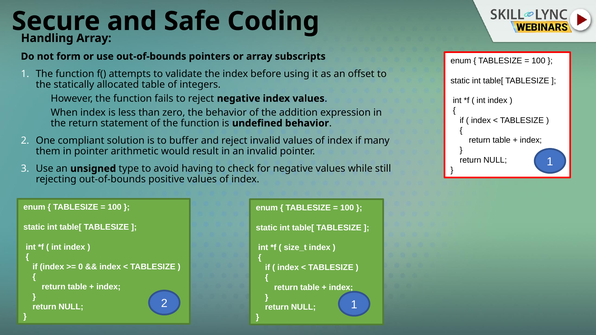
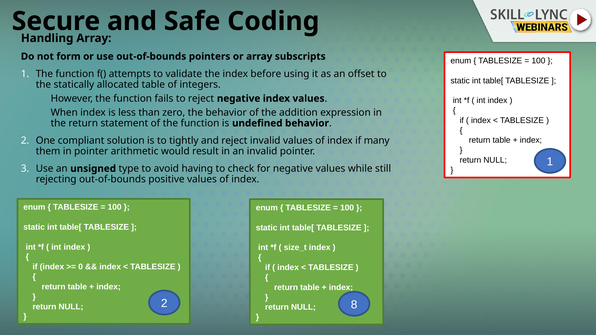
buffer: buffer -> tightly
2 1: 1 -> 8
